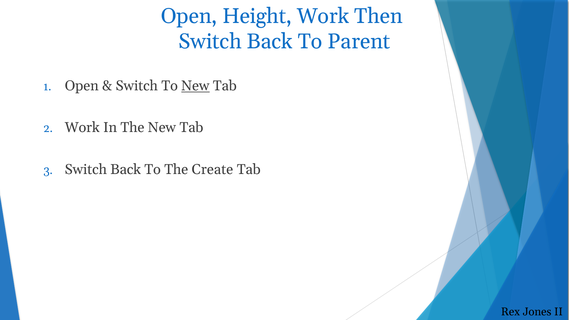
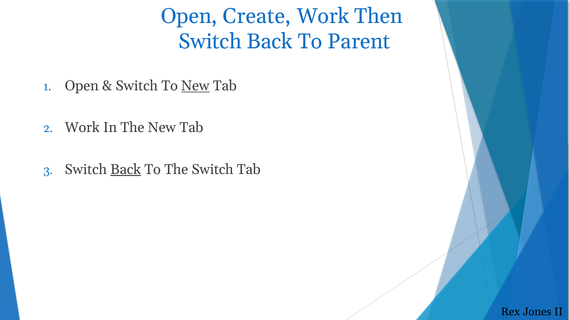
Height: Height -> Create
Back at (126, 169) underline: none -> present
The Create: Create -> Switch
